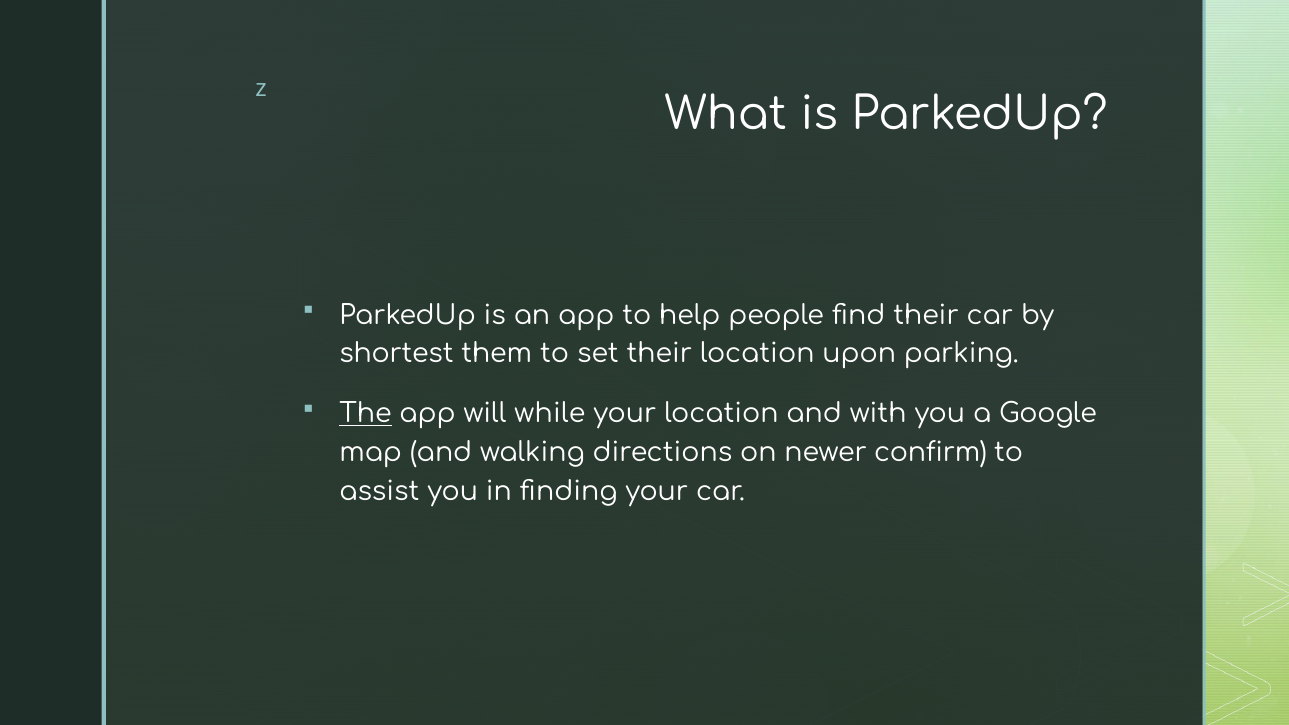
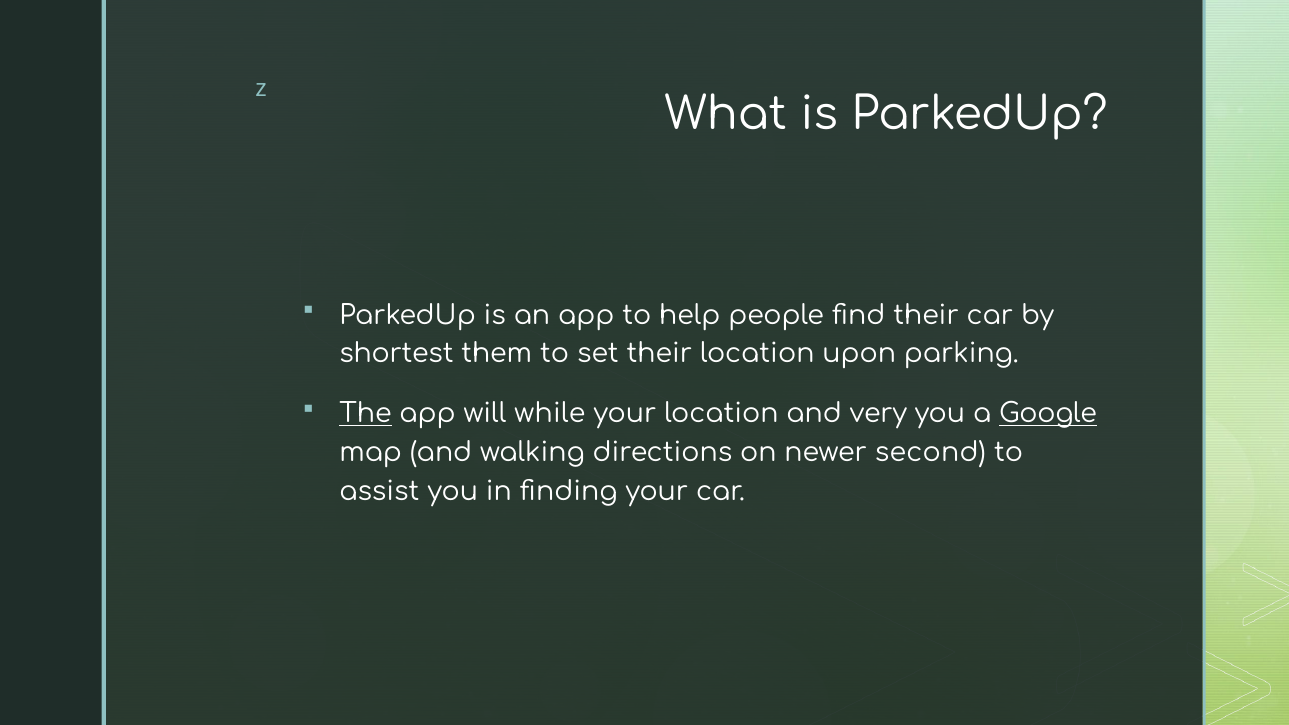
with: with -> very
Google underline: none -> present
confirm: confirm -> second
